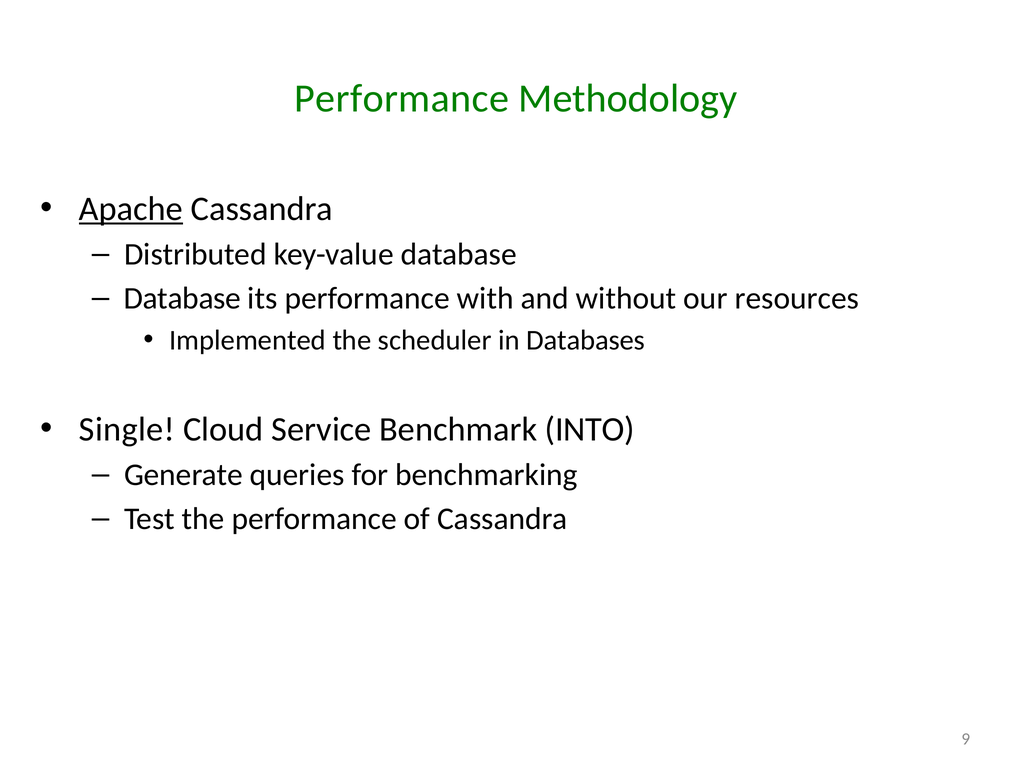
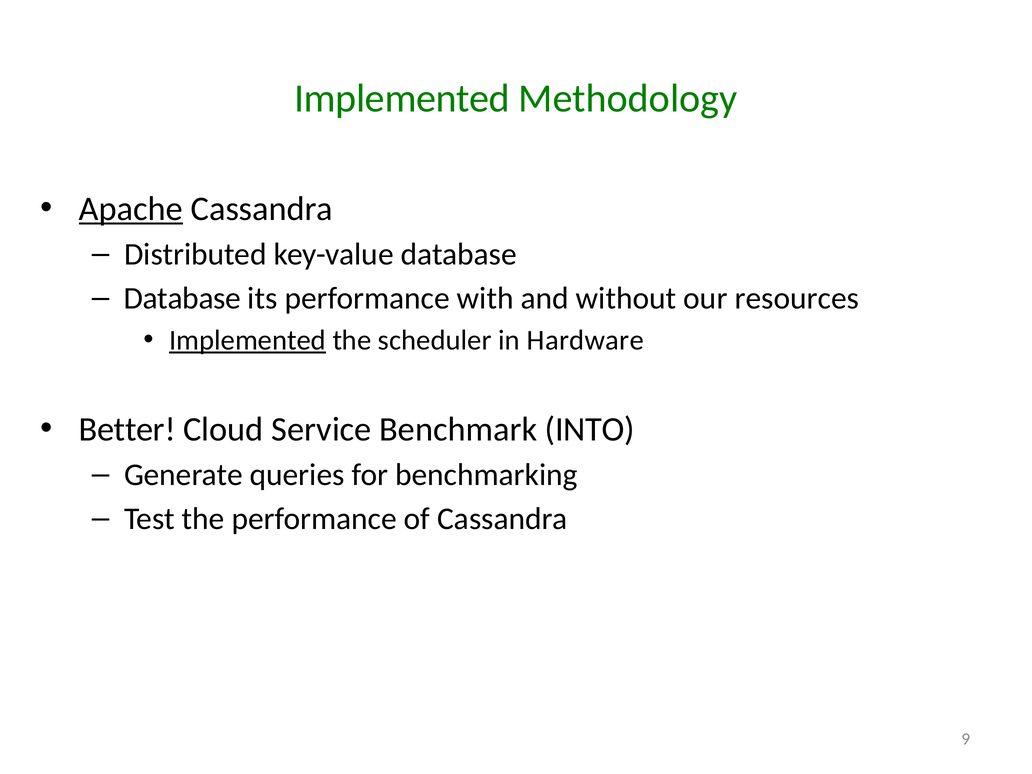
Performance at (402, 98): Performance -> Implemented
Implemented at (248, 340) underline: none -> present
Databases: Databases -> Hardware
Single: Single -> Better
